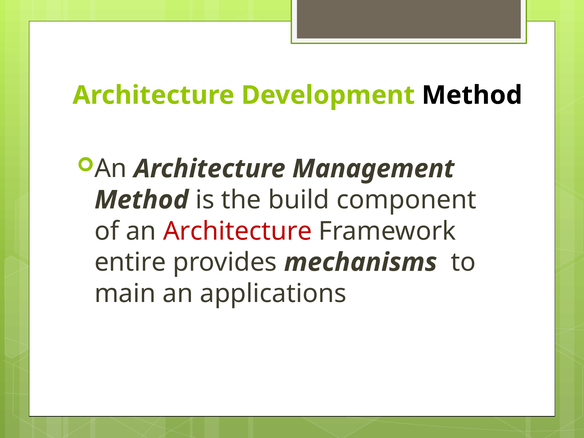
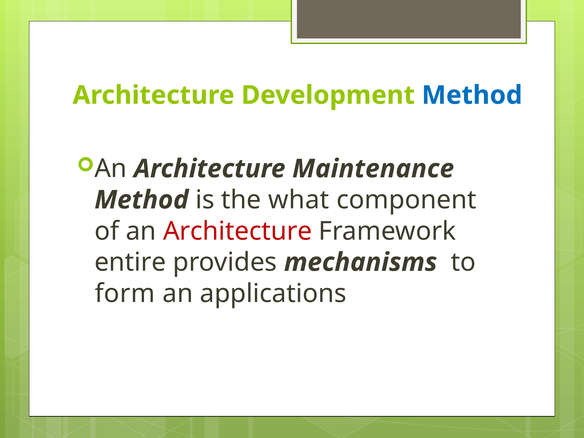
Method at (472, 95) colour: black -> blue
Management: Management -> Maintenance
build: build -> what
main: main -> form
